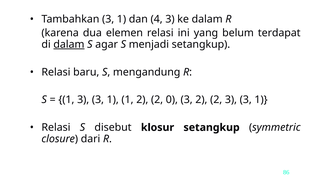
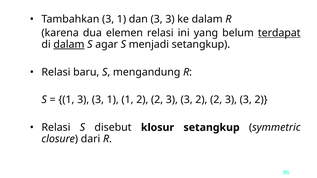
dan 4: 4 -> 3
terdapat underline: none -> present
1 2 2 0: 0 -> 3
1 at (261, 100): 1 -> 2
